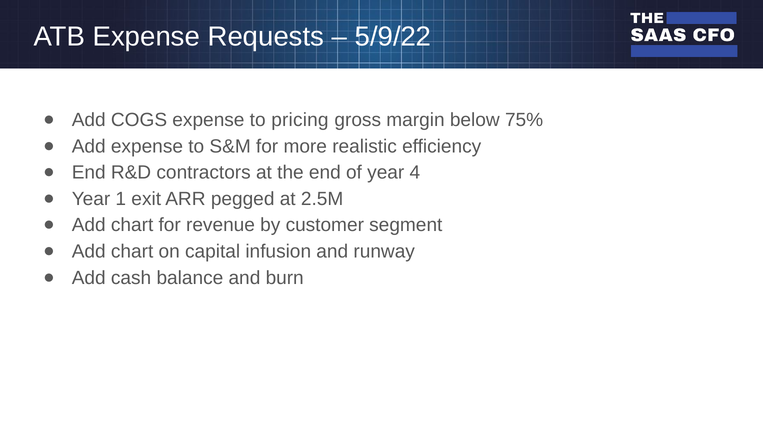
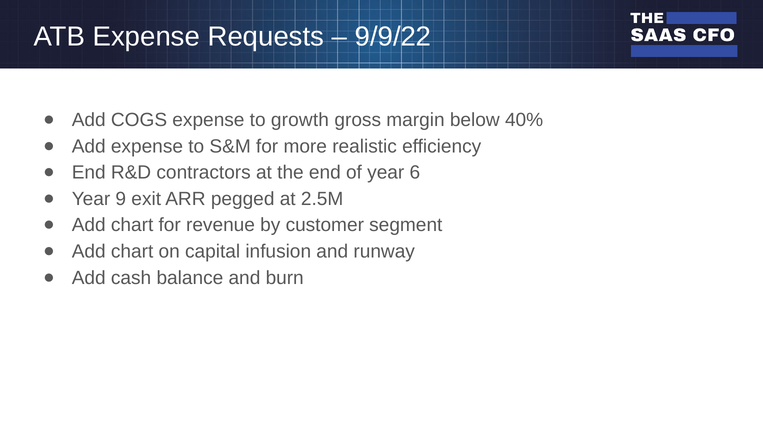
5/9/22: 5/9/22 -> 9/9/22
pricing: pricing -> growth
75%: 75% -> 40%
4: 4 -> 6
1: 1 -> 9
